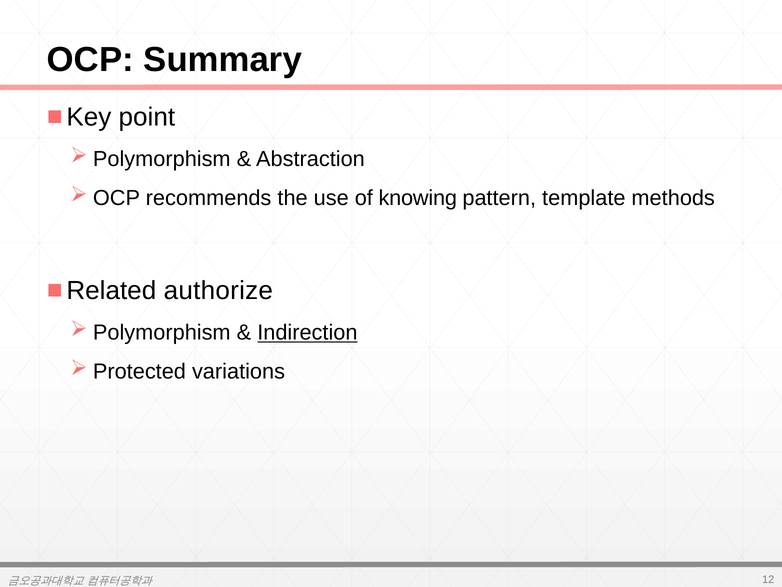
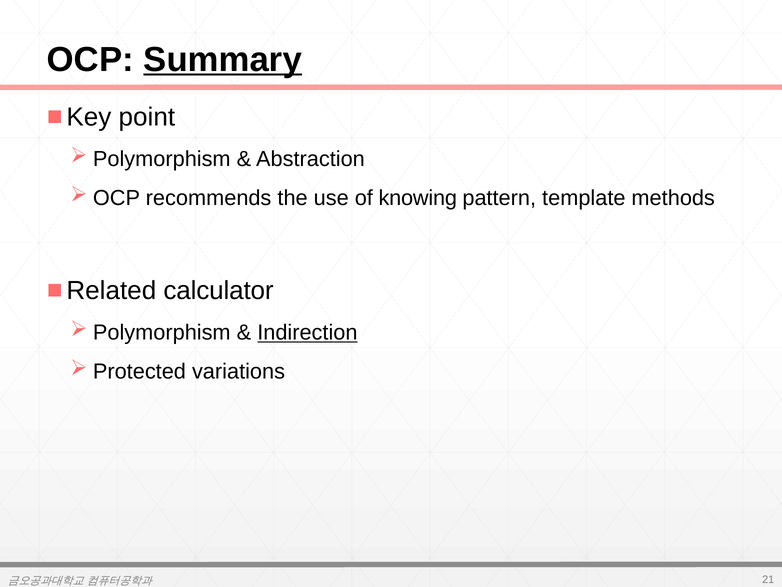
Summary underline: none -> present
authorize: authorize -> calculator
12: 12 -> 21
